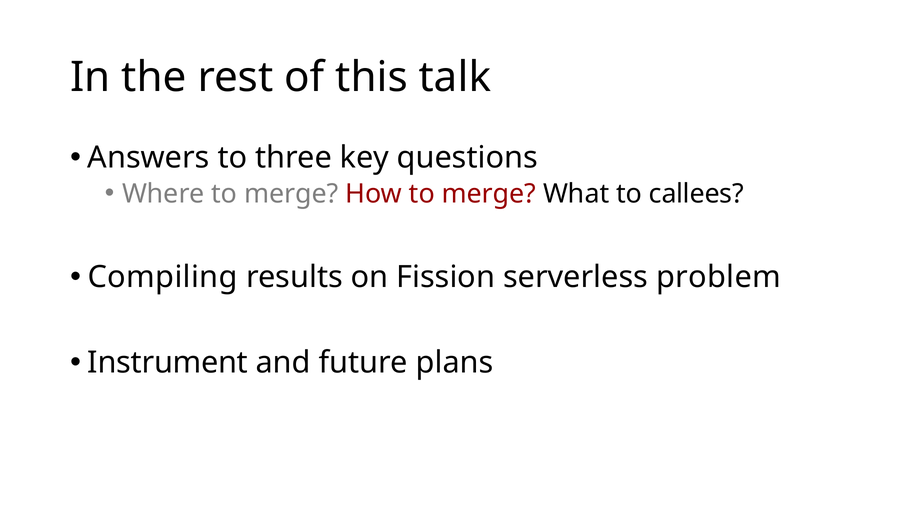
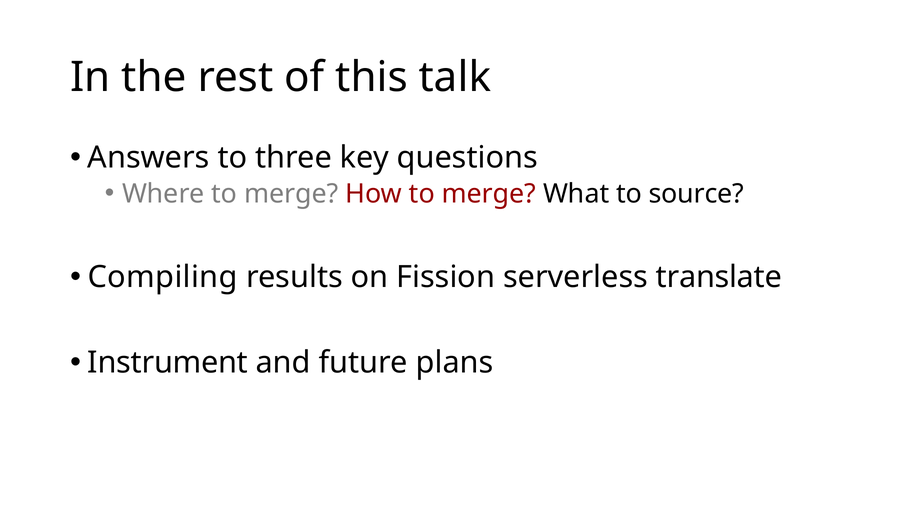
callees: callees -> source
problem: problem -> translate
